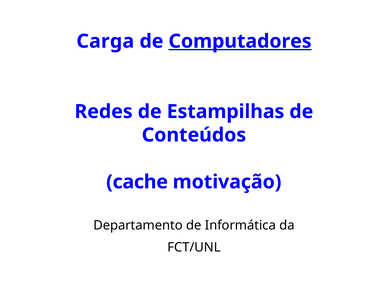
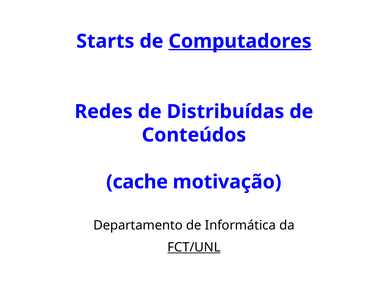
Carga: Carga -> Starts
Estampilhas: Estampilhas -> Distribuídas
FCT/UNL underline: none -> present
